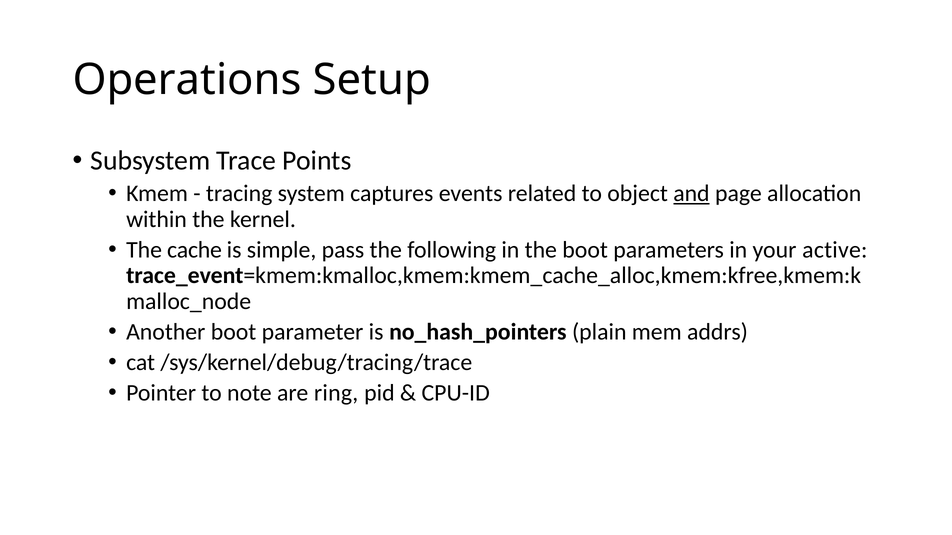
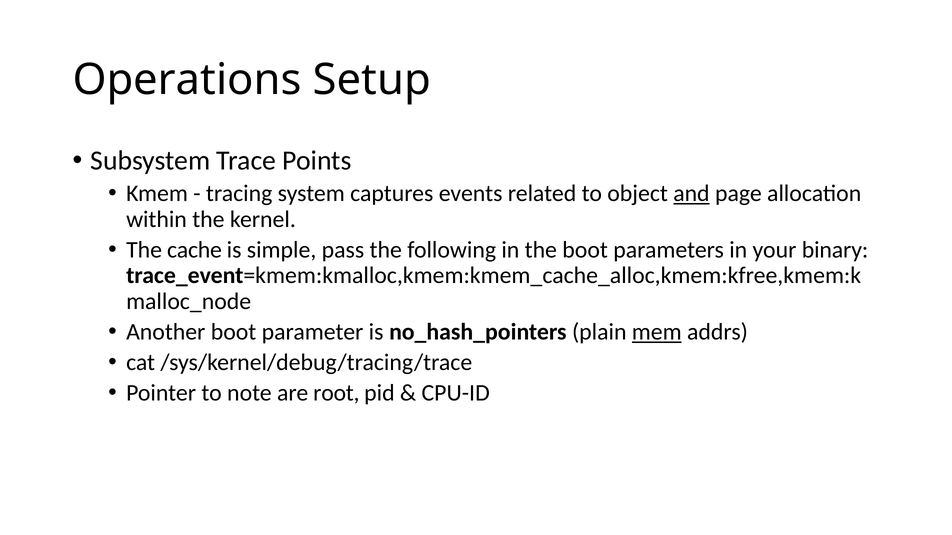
active: active -> binary
mem underline: none -> present
ring: ring -> root
